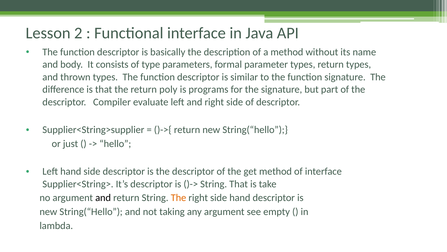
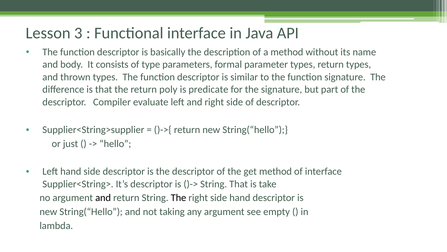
2: 2 -> 3
programs: programs -> predicate
The at (179, 197) colour: orange -> black
